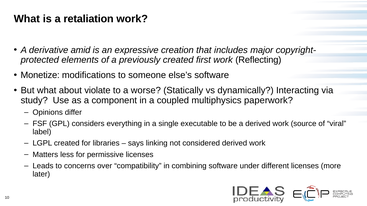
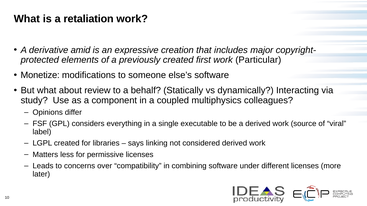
Reflecting: Reflecting -> Particular
violate: violate -> review
worse: worse -> behalf
paperwork: paperwork -> colleagues
